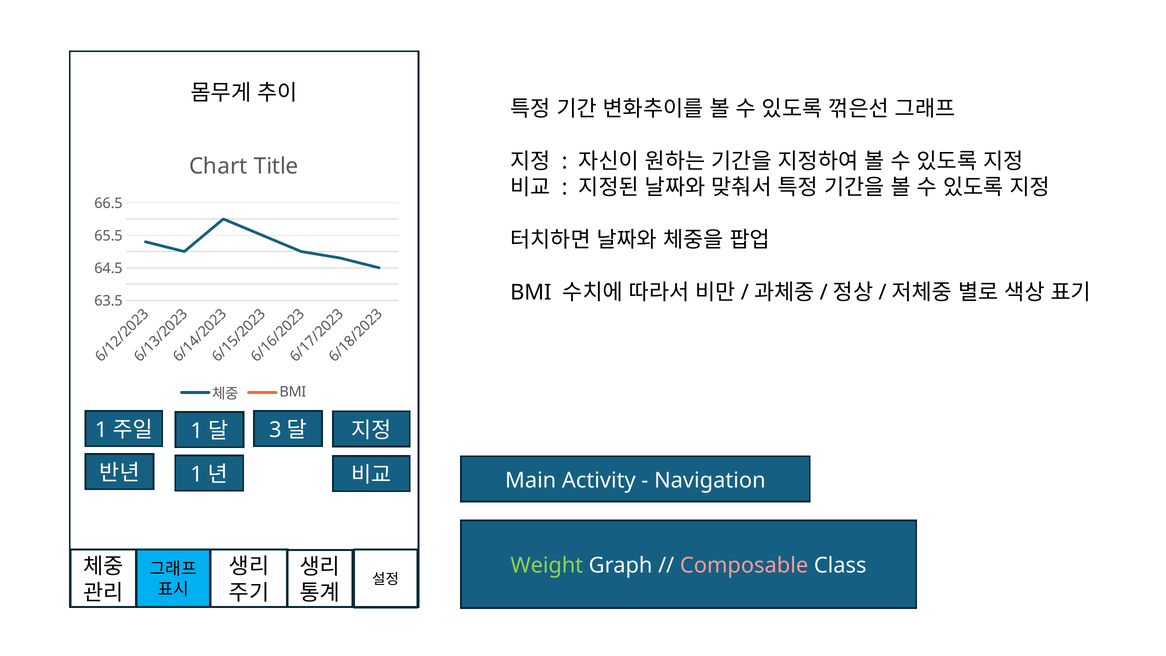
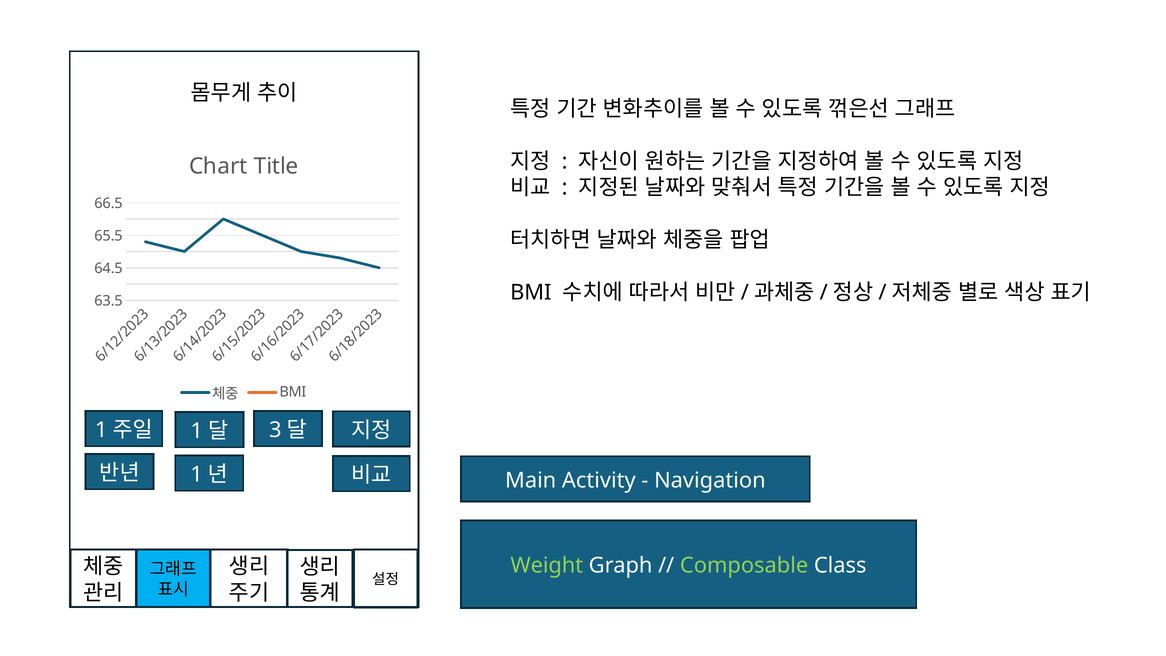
Composable colour: pink -> light green
